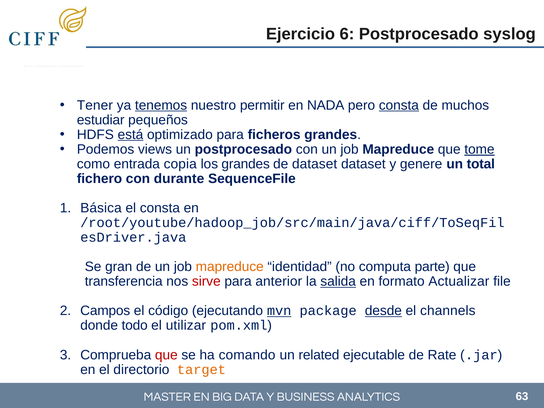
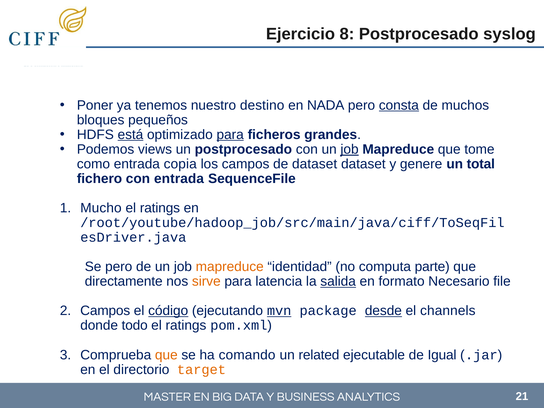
6: 6 -> 8
Tener: Tener -> Poner
tenemos underline: present -> none
permitir: permitir -> destino
estudiar: estudiar -> bloques
para at (230, 135) underline: none -> present
job at (350, 149) underline: none -> present
tome underline: present -> none
los grandes: grandes -> campos
con durante: durante -> entrada
Básica: Básica -> Mucho
consta at (160, 208): consta -> ratings
Se gran: gran -> pero
transferencia: transferencia -> directamente
sirve colour: red -> orange
anterior: anterior -> latencia
Actualizar: Actualizar -> Necesario
código underline: none -> present
utilizar at (186, 326): utilizar -> ratings
que at (166, 355) colour: red -> orange
Rate: Rate -> Igual
63: 63 -> 21
